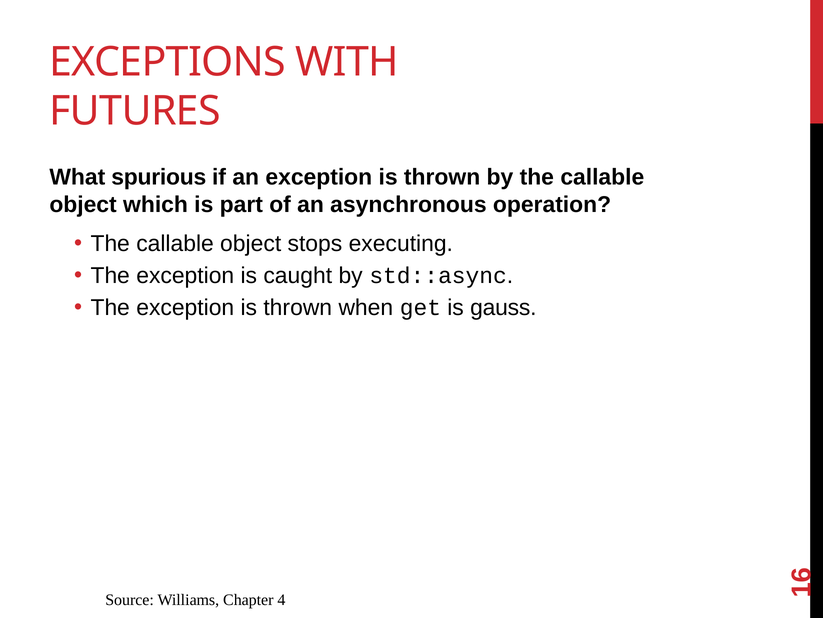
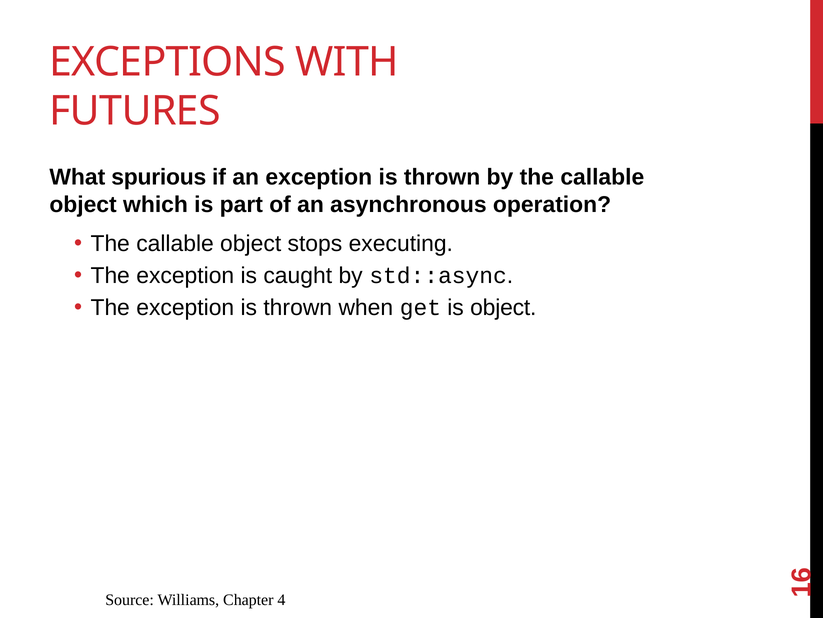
is gauss: gauss -> object
